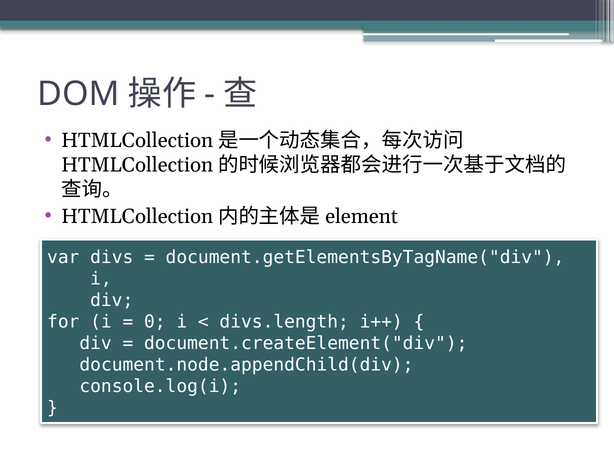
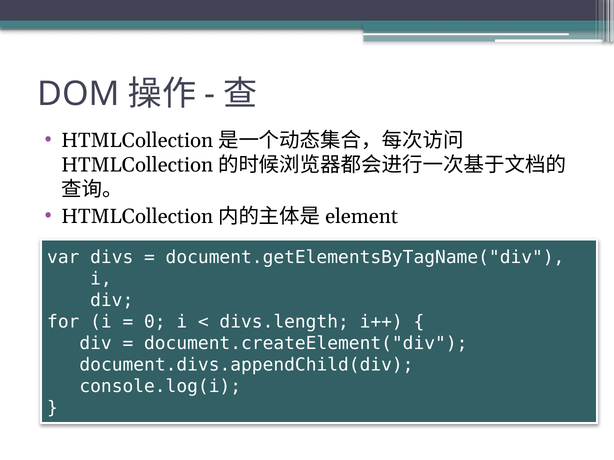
document.node.appendChild(div: document.node.appendChild(div -> document.divs.appendChild(div
